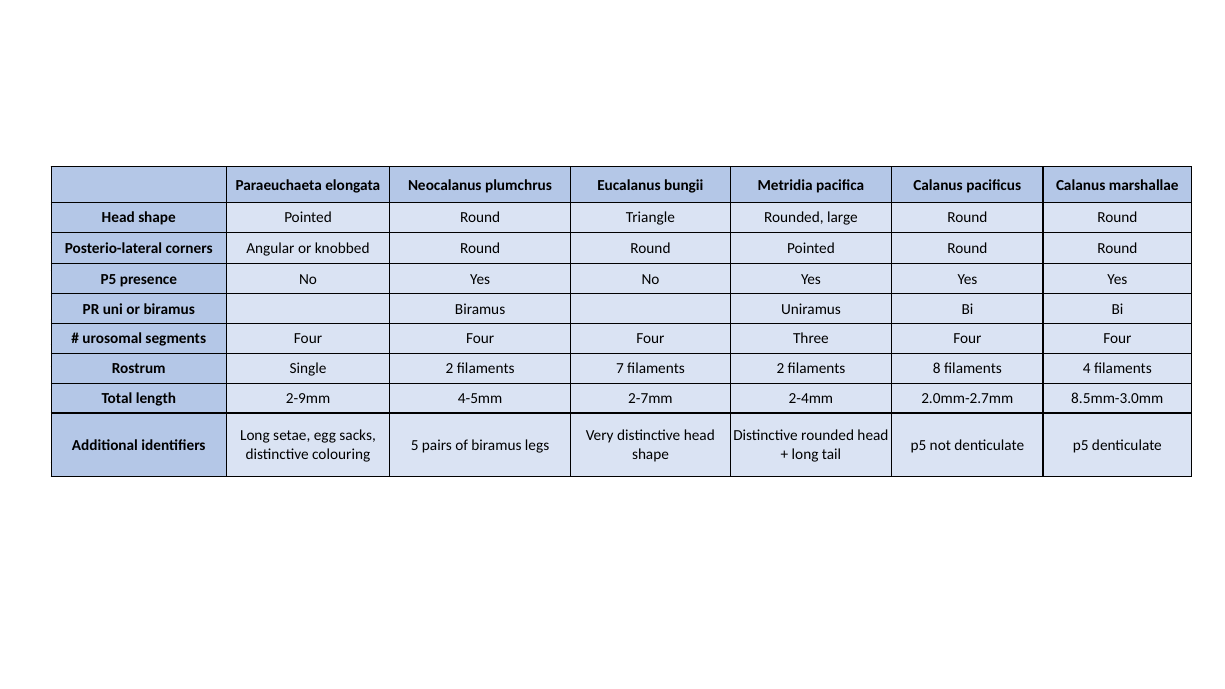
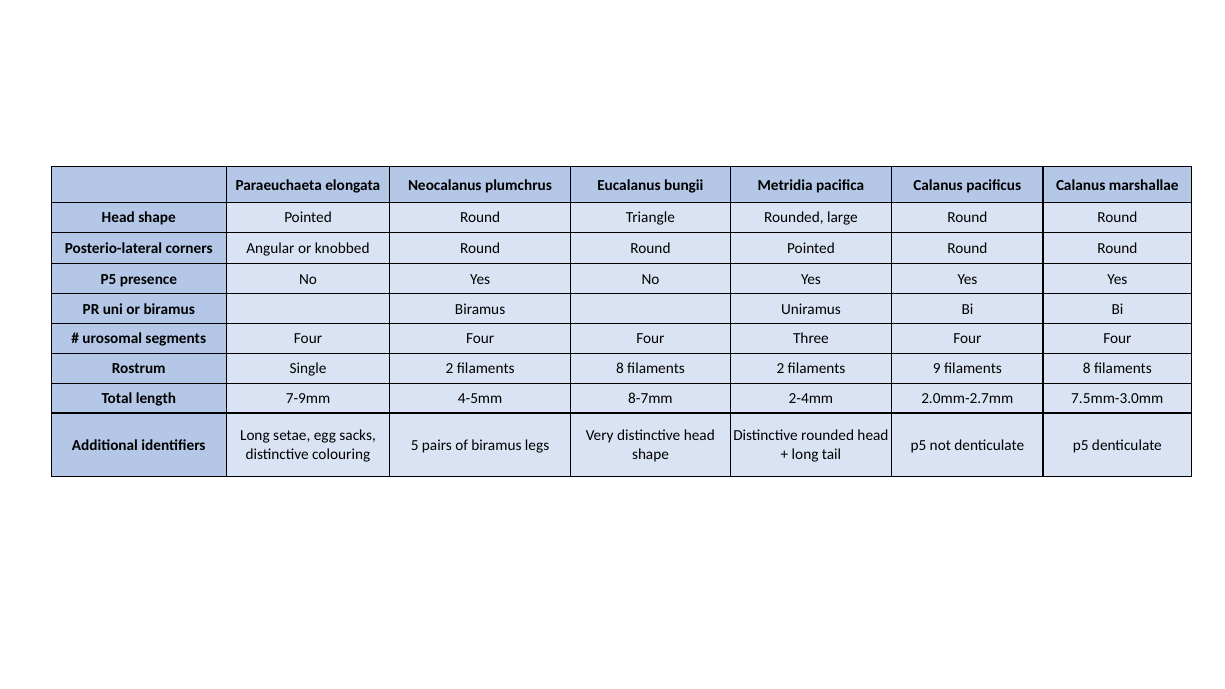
7 at (620, 369): 7 -> 8
8: 8 -> 9
4 at (1087, 369): 4 -> 8
2-9mm: 2-9mm -> 7-9mm
2-7mm: 2-7mm -> 8-7mm
8.5mm-3.0mm: 8.5mm-3.0mm -> 7.5mm-3.0mm
